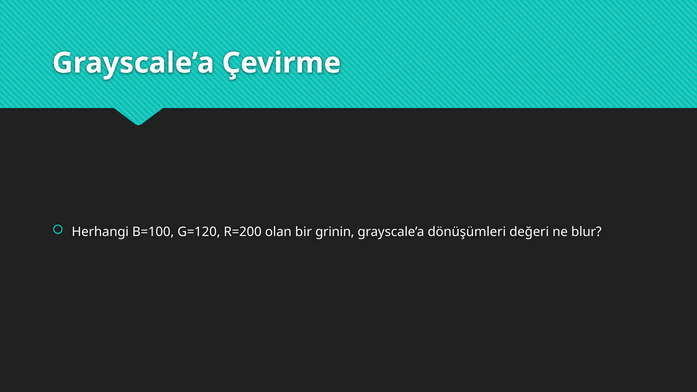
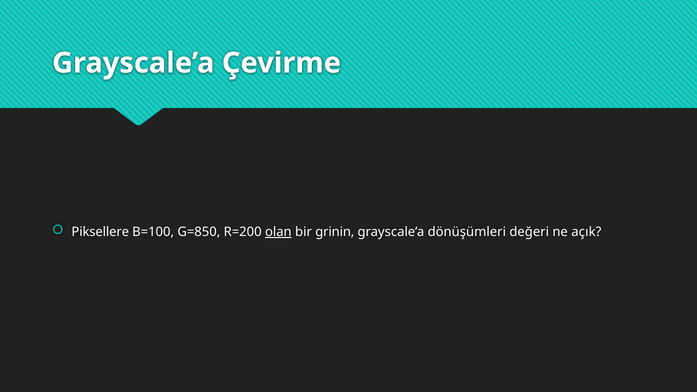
Herhangi: Herhangi -> Piksellere
G=120: G=120 -> G=850
olan underline: none -> present
blur: blur -> açık
